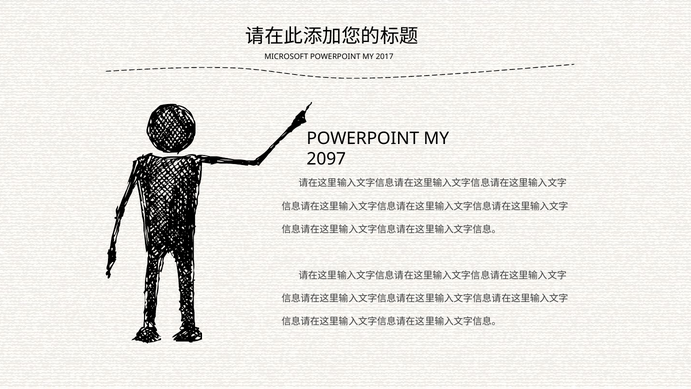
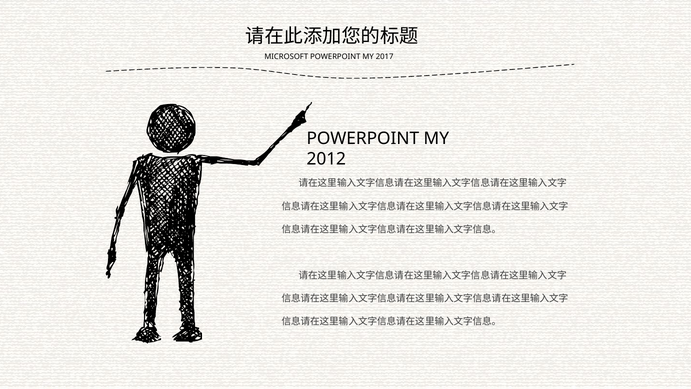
2097: 2097 -> 2012
